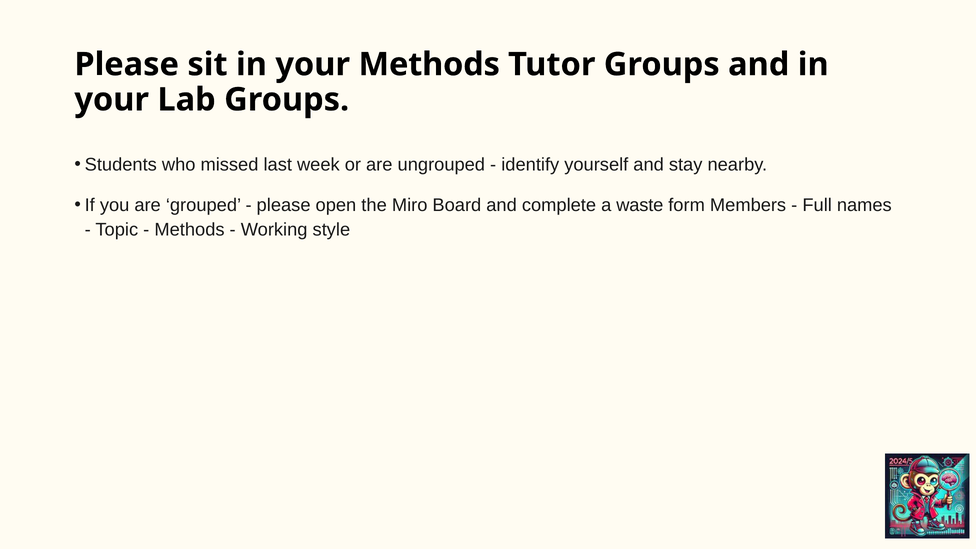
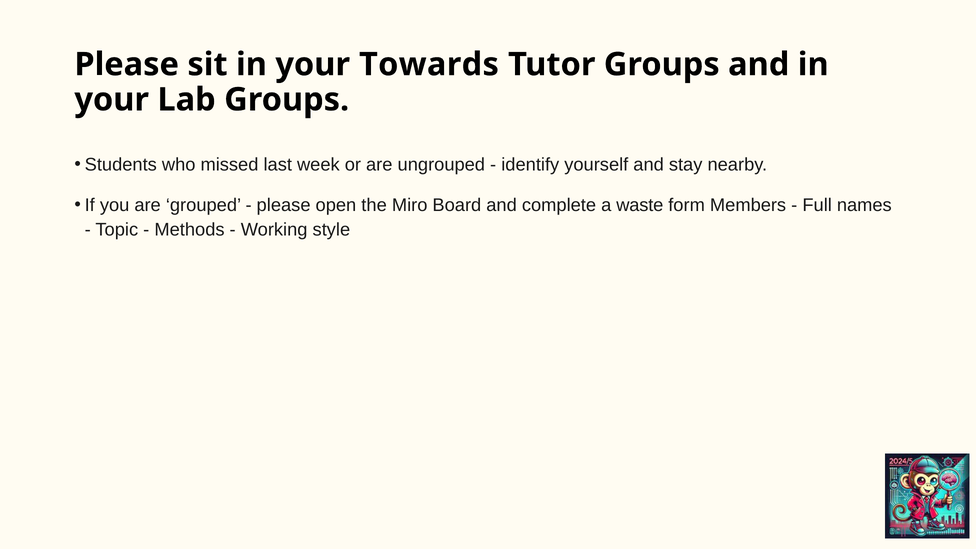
your Methods: Methods -> Towards
